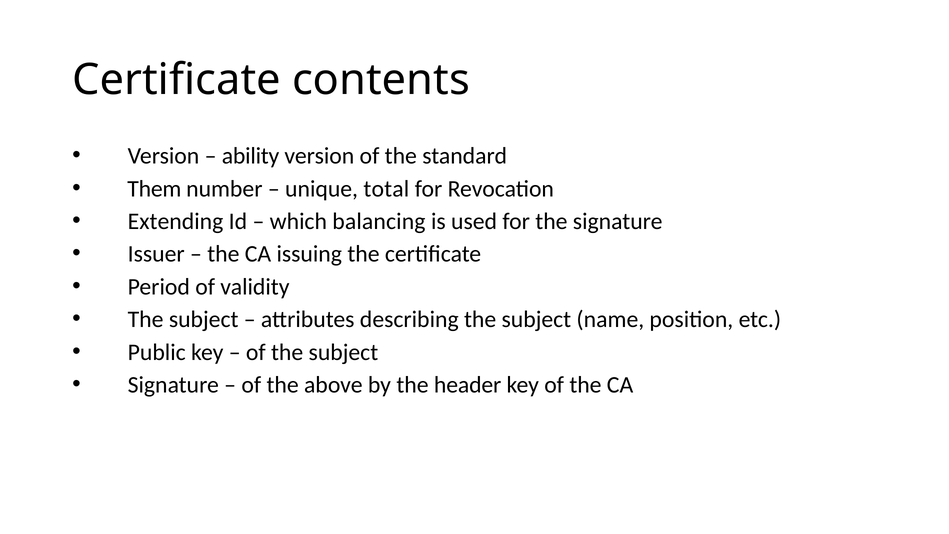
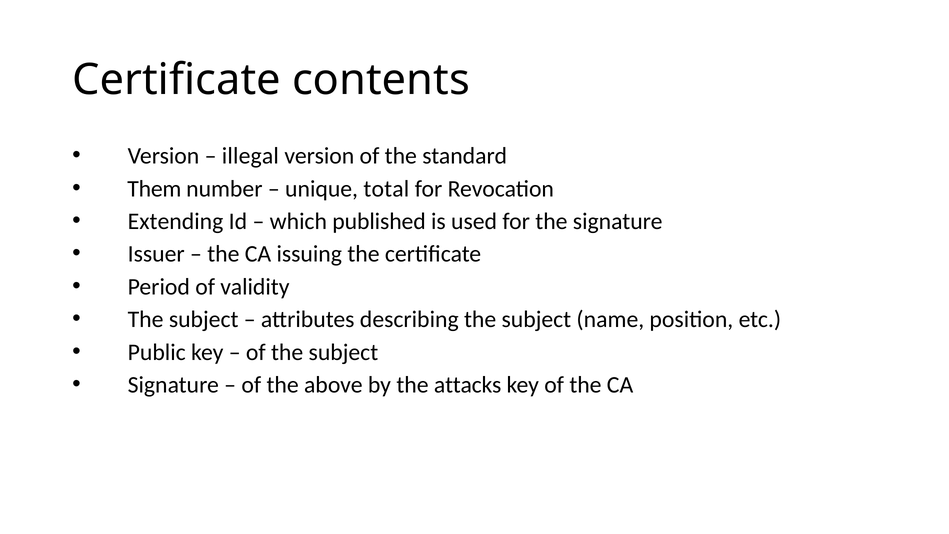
ability: ability -> illegal
balancing: balancing -> published
header: header -> attacks
